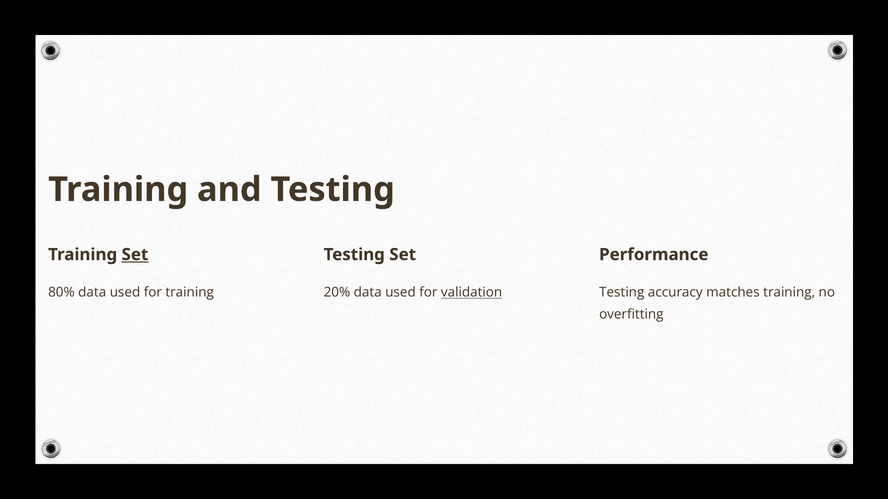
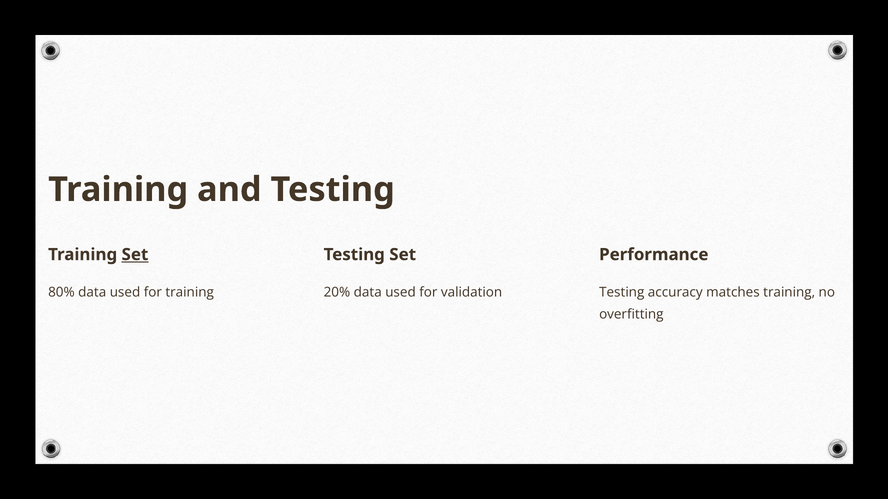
validation underline: present -> none
